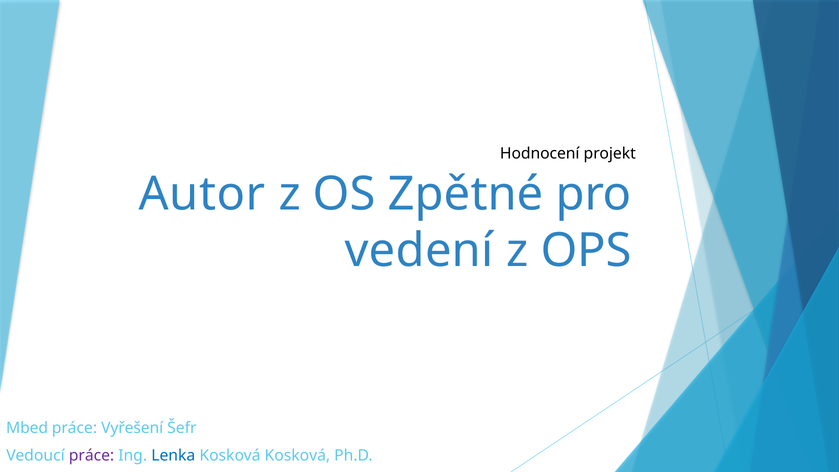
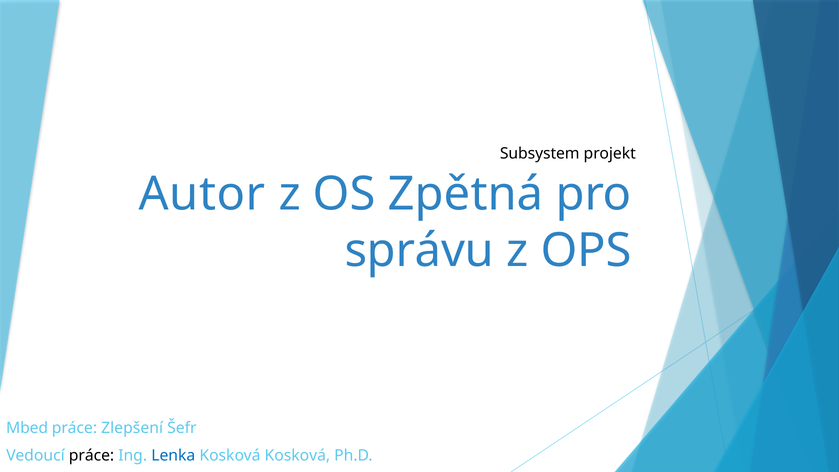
Hodnocení: Hodnocení -> Subsystem
Zpětné: Zpětné -> Zpětná
vedení: vedení -> správu
Vyřešení: Vyřešení -> Zlepšení
práce at (92, 456) colour: purple -> black
